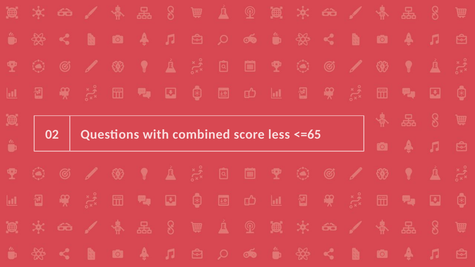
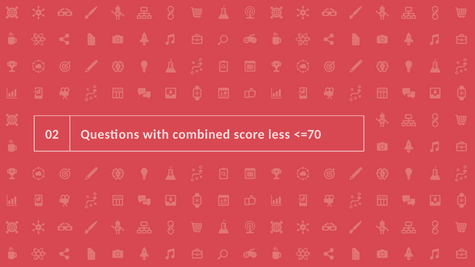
<=65: <=65 -> <=70
